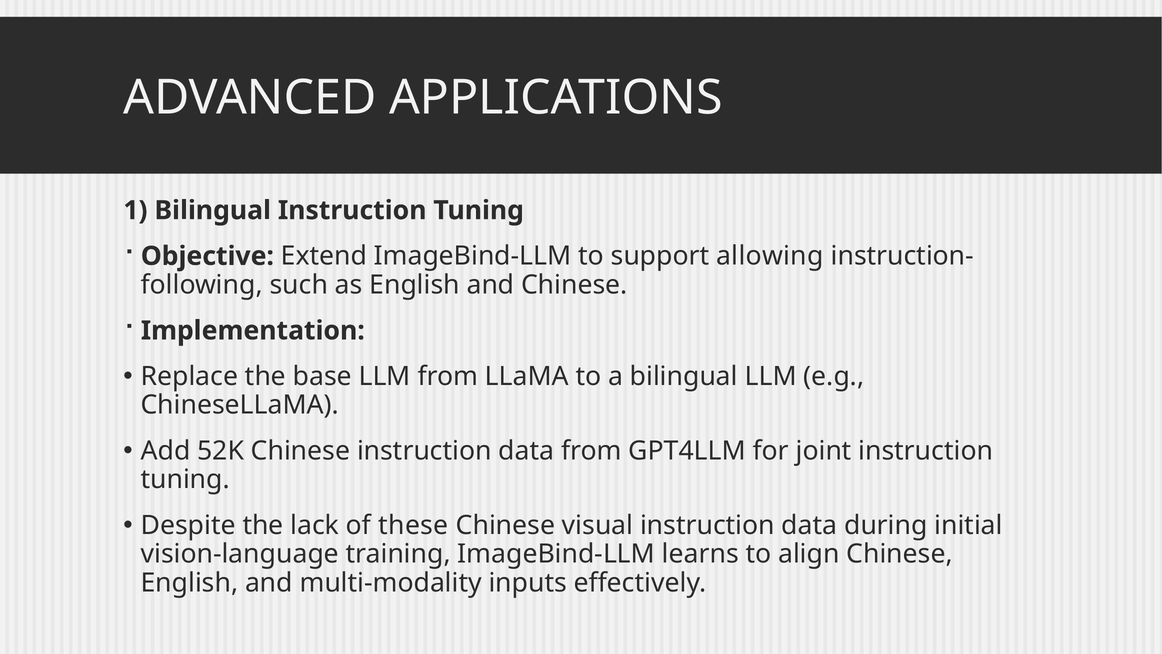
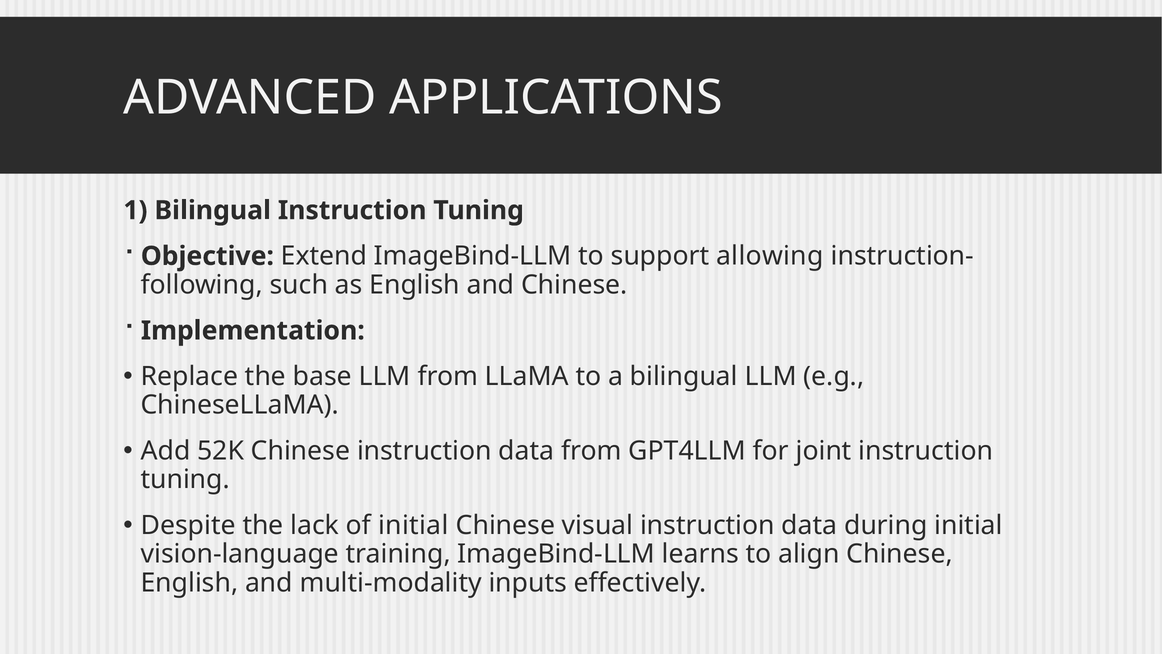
of these: these -> initial
